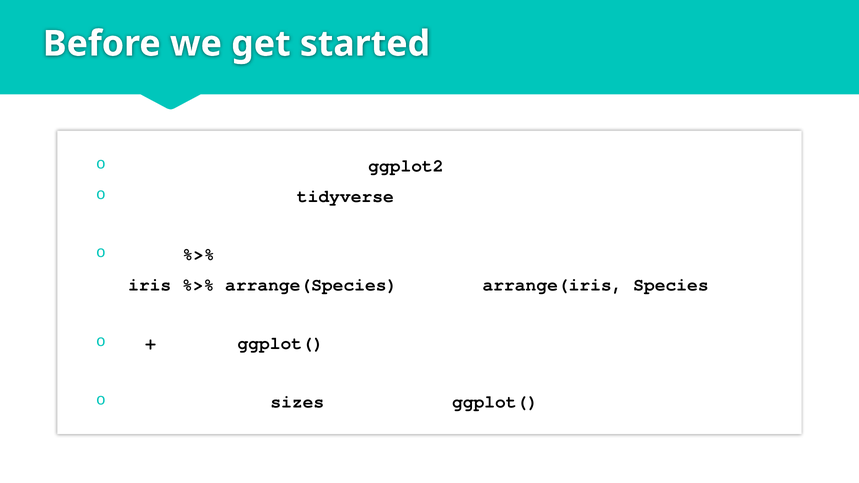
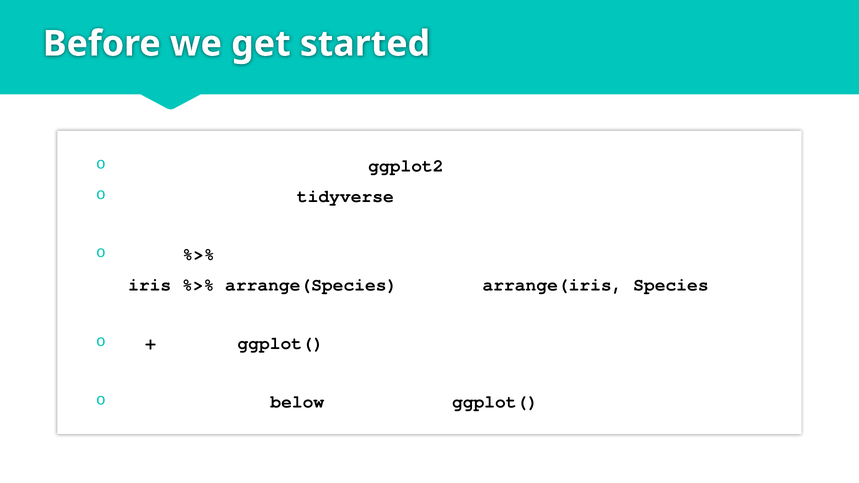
sizes: sizes -> below
